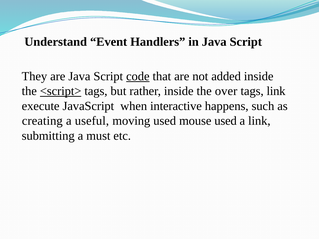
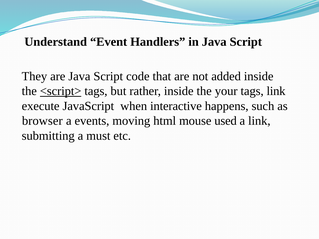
code underline: present -> none
over: over -> your
creating: creating -> browser
useful: useful -> events
moving used: used -> html
